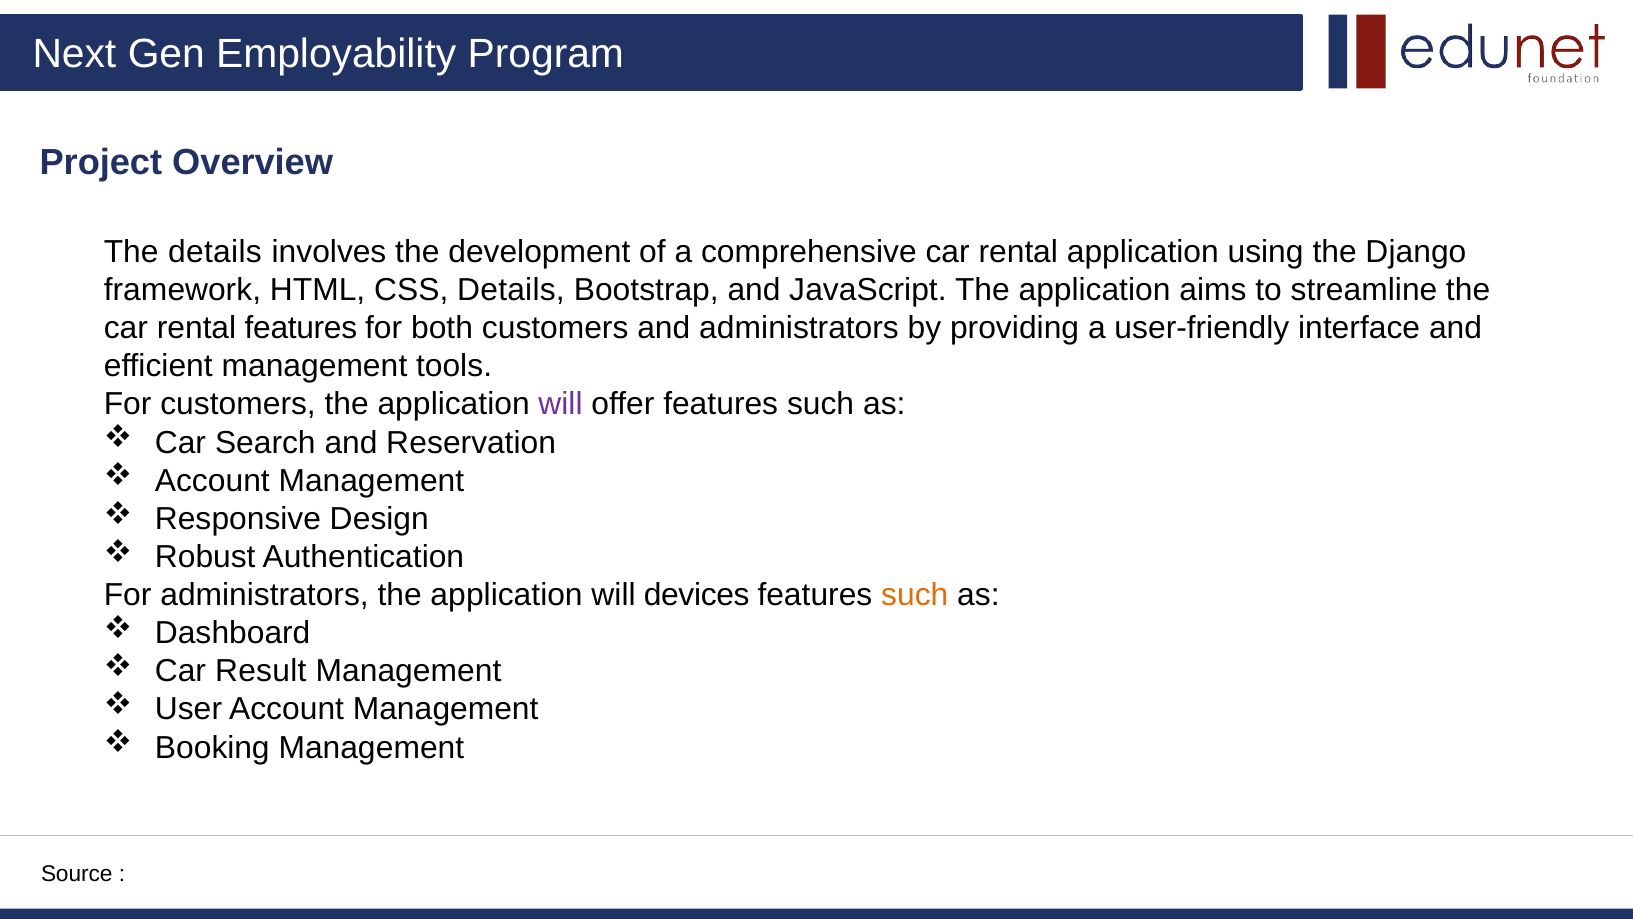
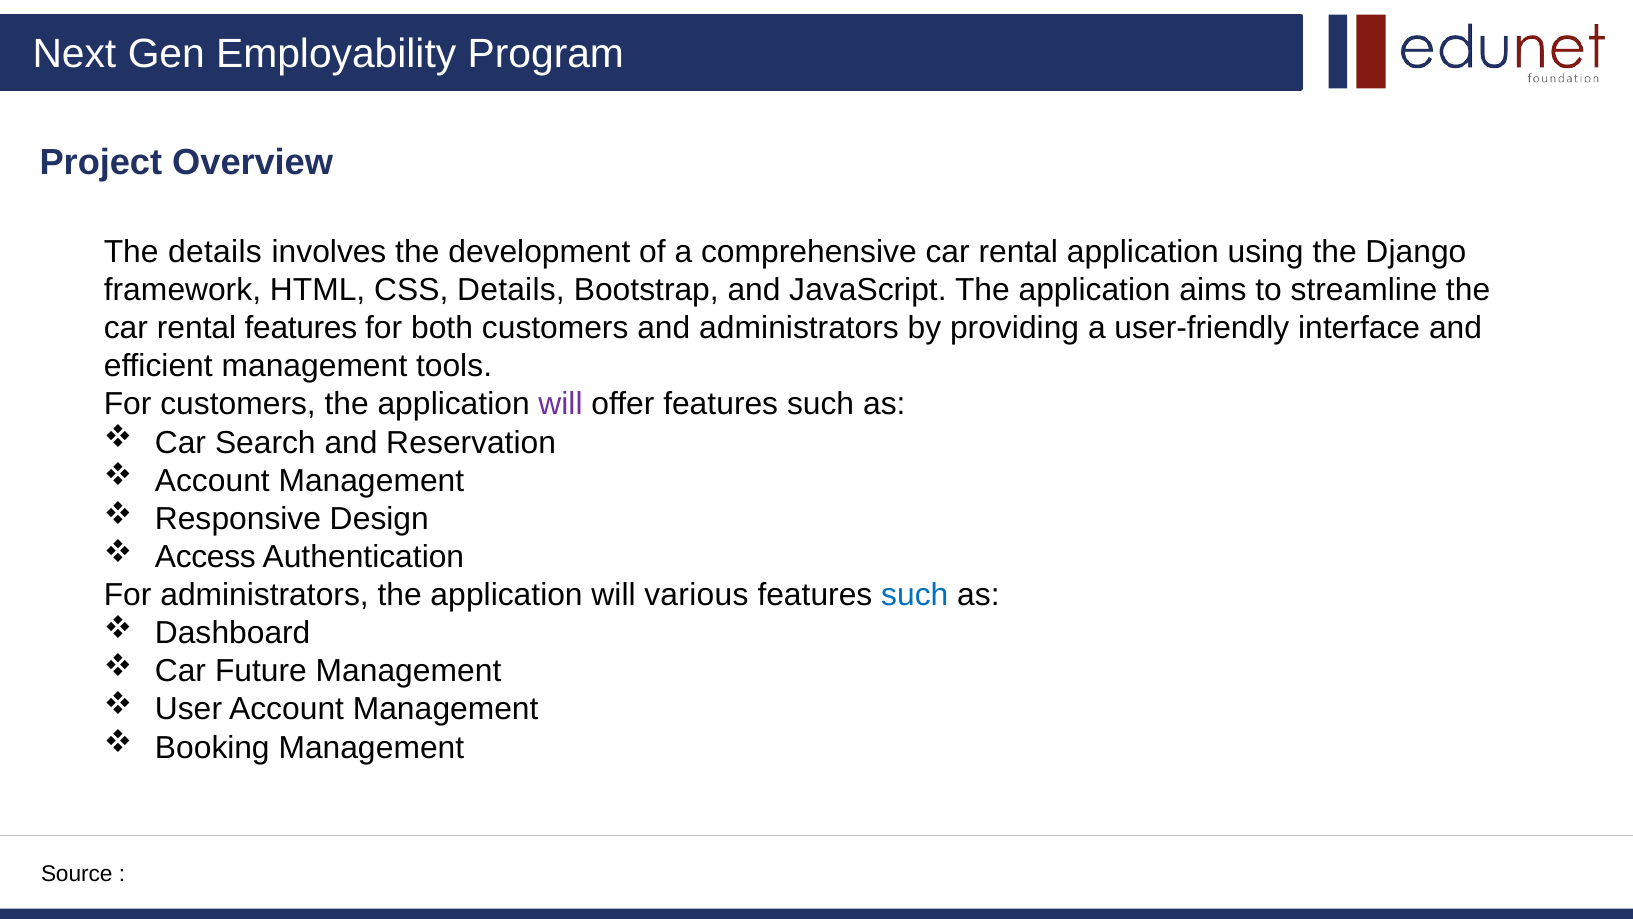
Robust: Robust -> Access
devices: devices -> various
such at (915, 595) colour: orange -> blue
Result: Result -> Future
